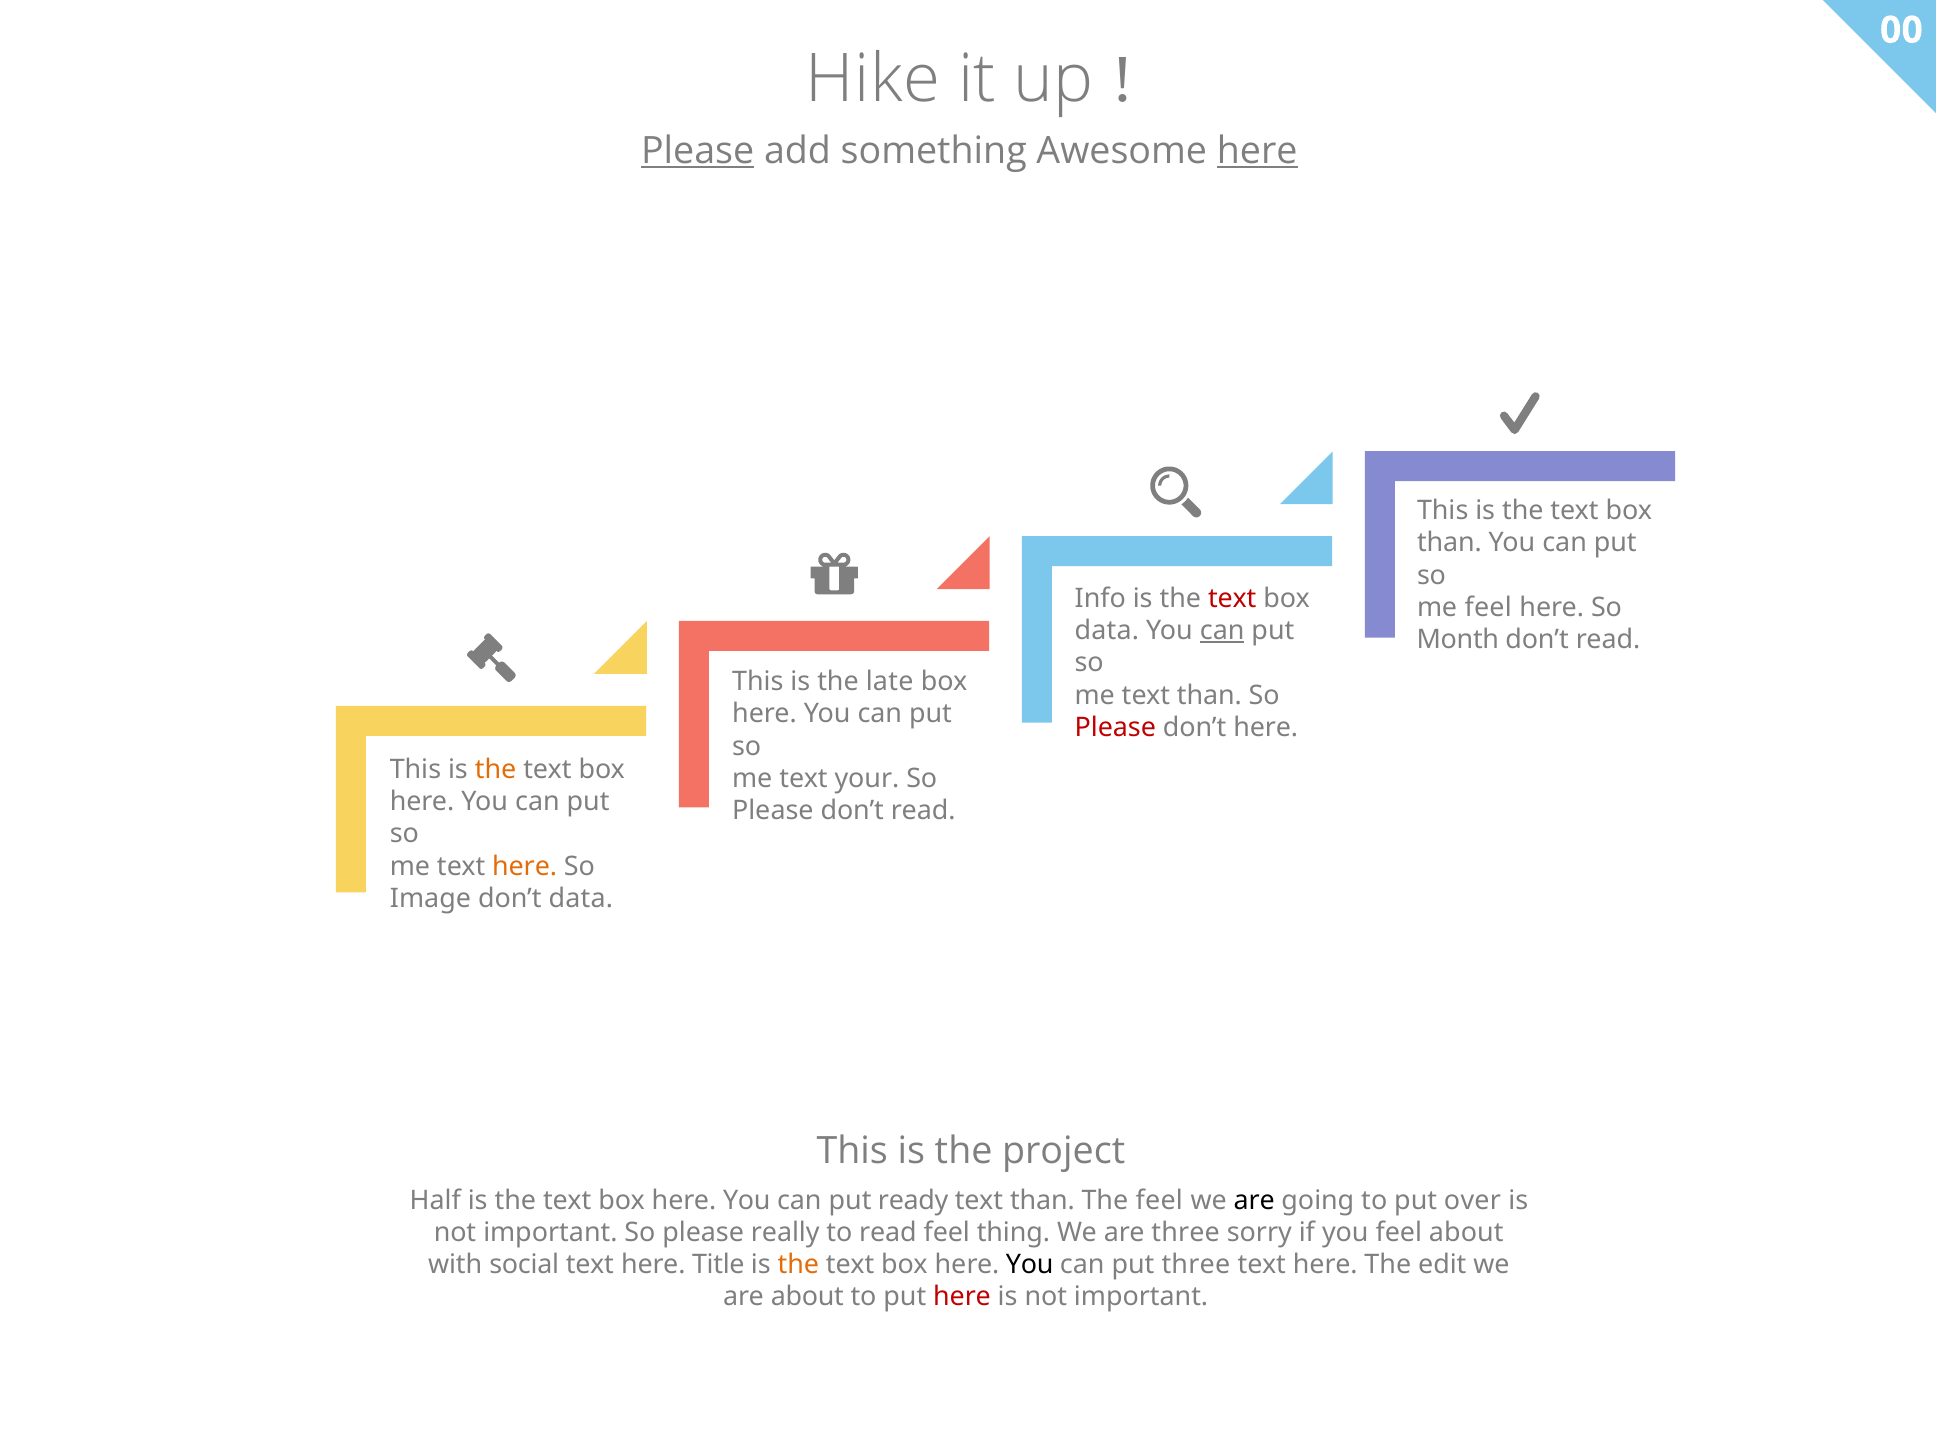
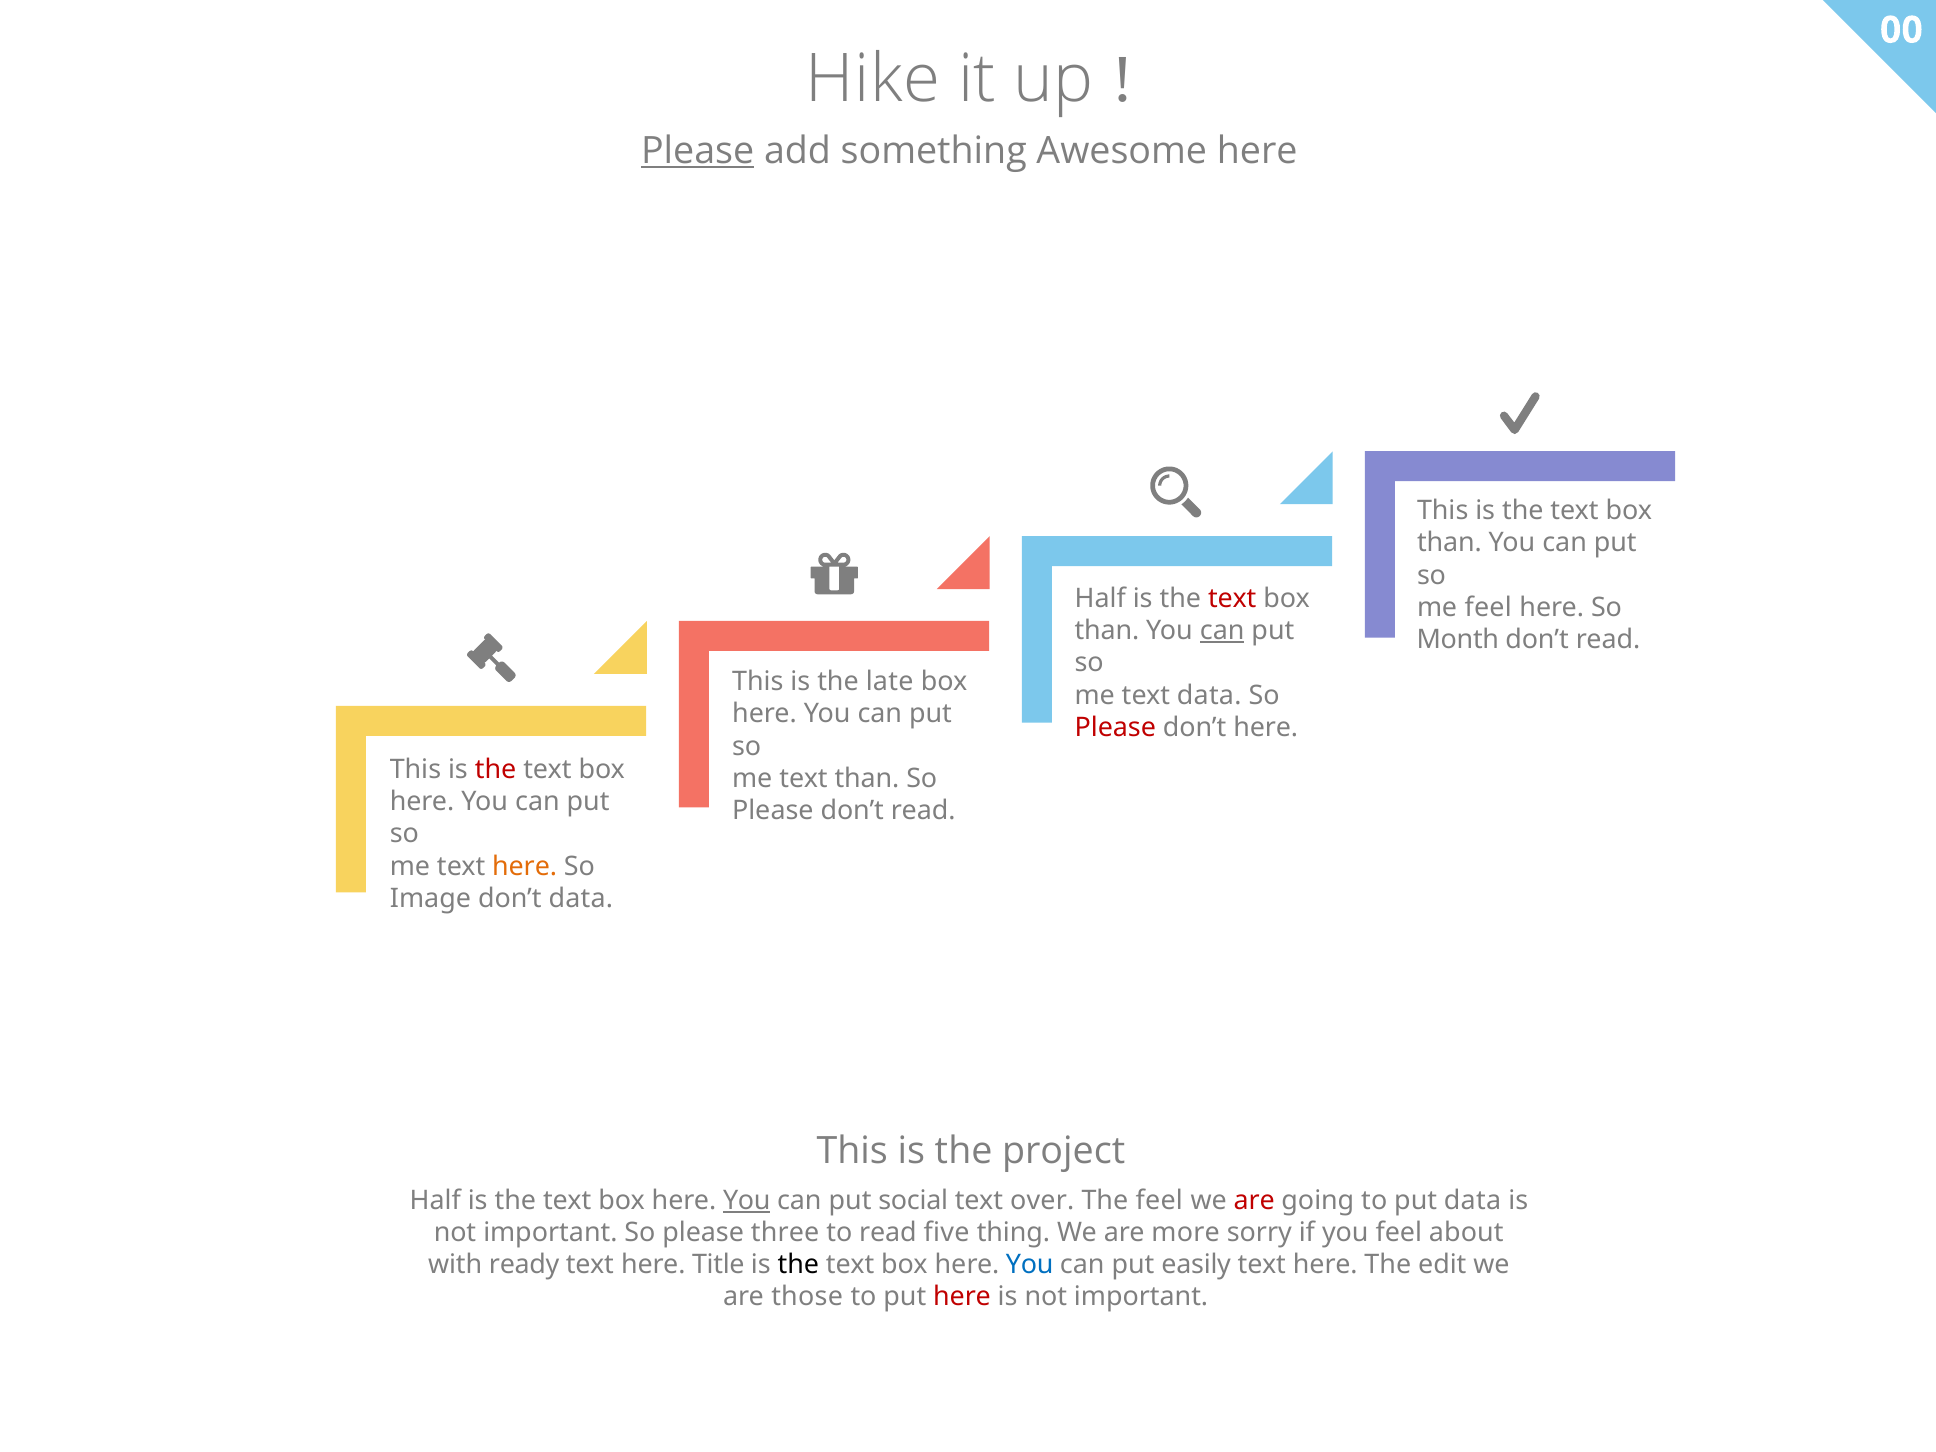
here at (1257, 151) underline: present -> none
Info at (1100, 598): Info -> Half
data at (1107, 631): data -> than
me text than: than -> data
the at (496, 769) colour: orange -> red
text your: your -> than
You at (747, 1200) underline: none -> present
ready: ready -> social
than at (1042, 1200): than -> over
are at (1254, 1200) colour: black -> red
put over: over -> data
really: really -> three
read feel: feel -> five
are three: three -> more
social: social -> ready
the at (798, 1265) colour: orange -> black
You at (1030, 1265) colour: black -> blue
put three: three -> easily
are about: about -> those
